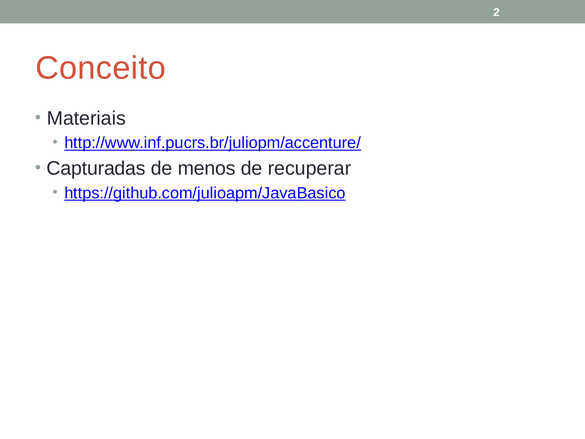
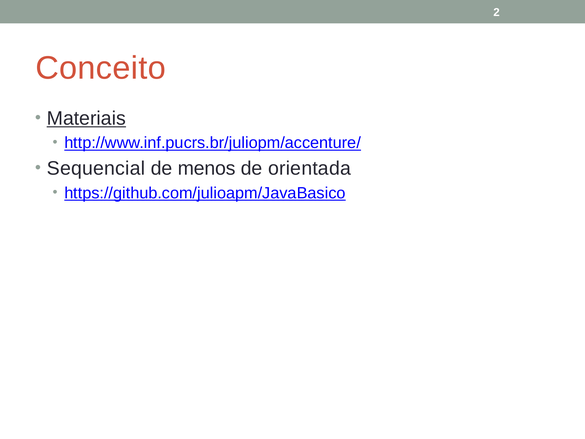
Materiais underline: none -> present
Capturadas: Capturadas -> Sequencial
recuperar: recuperar -> orientada
